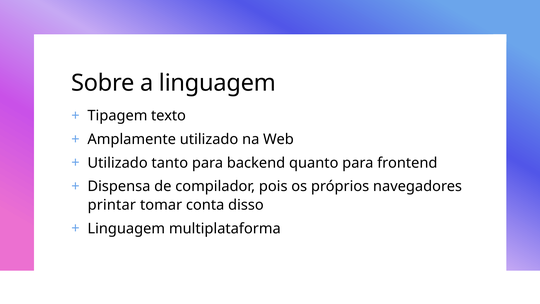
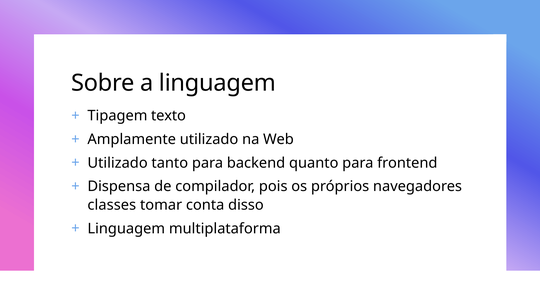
printar: printar -> classes
